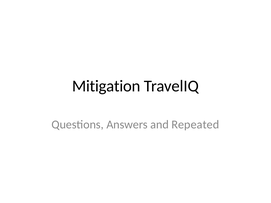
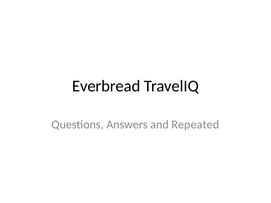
Mitigation: Mitigation -> Everbread
